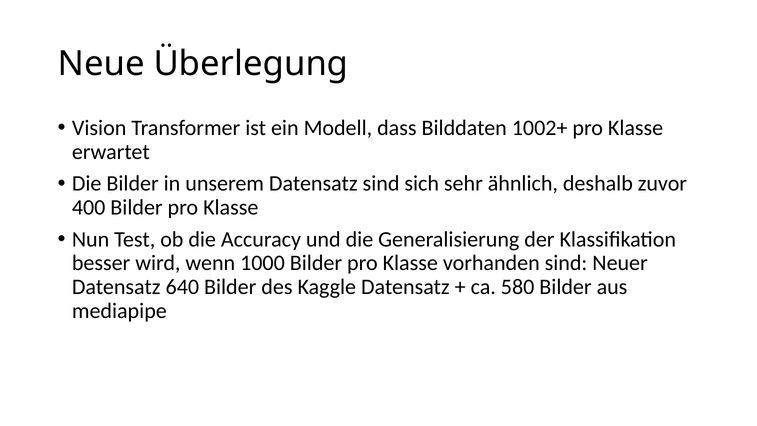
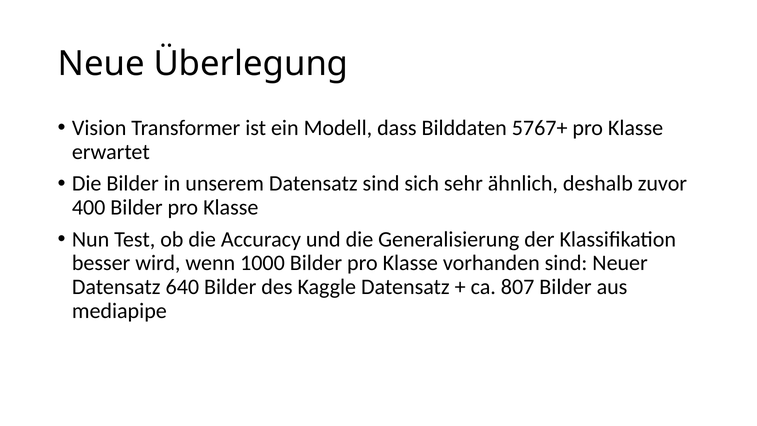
1002+: 1002+ -> 5767+
580: 580 -> 807
